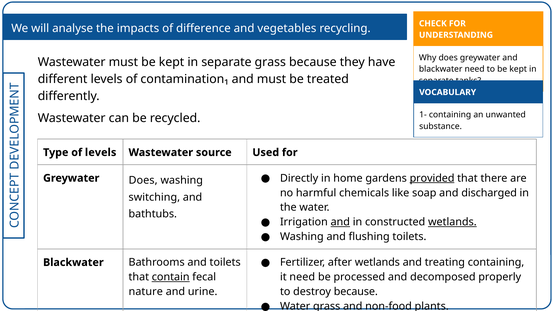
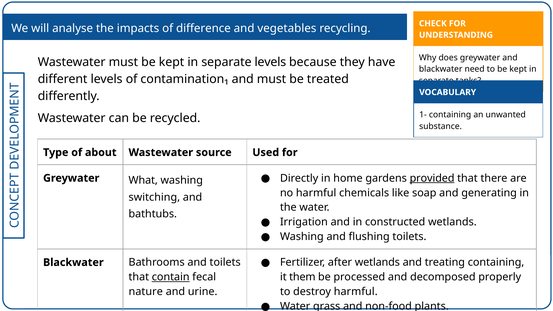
separate grass: grass -> levels
of levels: levels -> about
Greywater Does: Does -> What
discharged: discharged -> generating
and at (340, 222) underline: present -> none
wetlands at (452, 222) underline: present -> none
it need: need -> them
destroy because: because -> harmful
